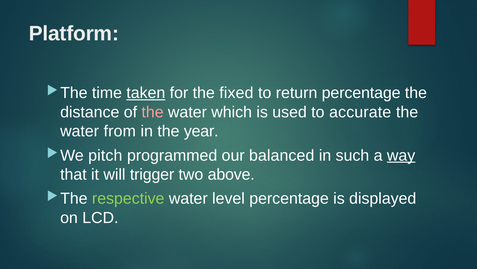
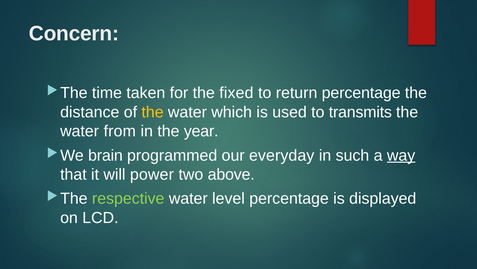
Platform: Platform -> Concern
taken underline: present -> none
the at (153, 112) colour: pink -> yellow
accurate: accurate -> transmits
pitch: pitch -> brain
balanced: balanced -> everyday
trigger: trigger -> power
